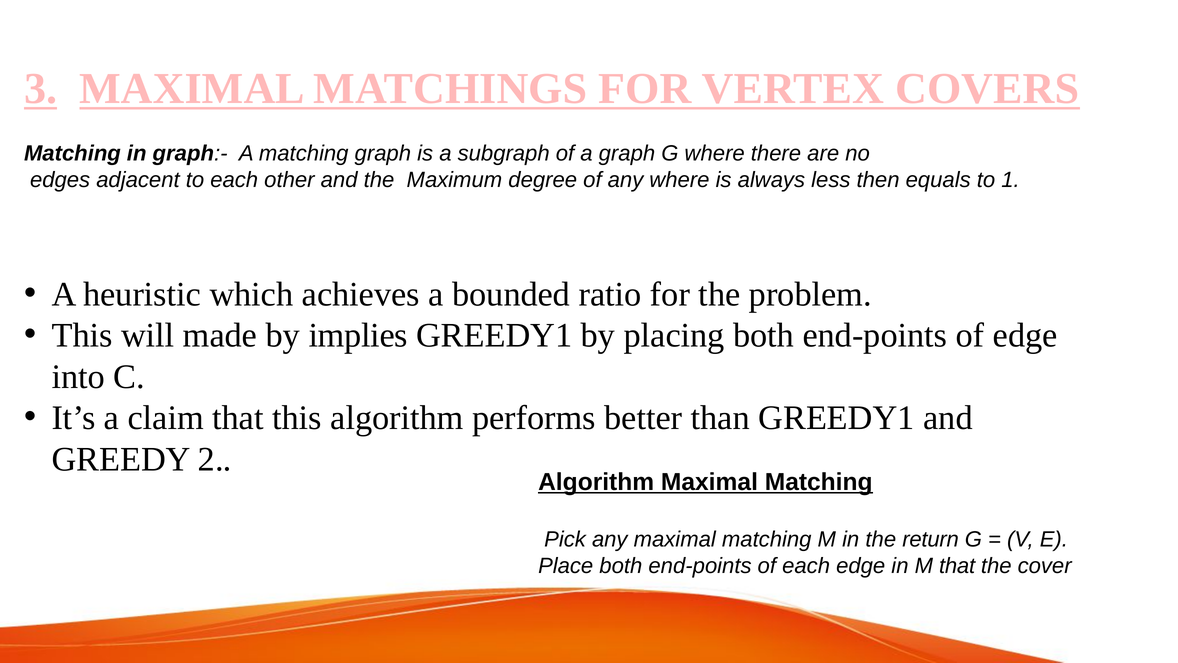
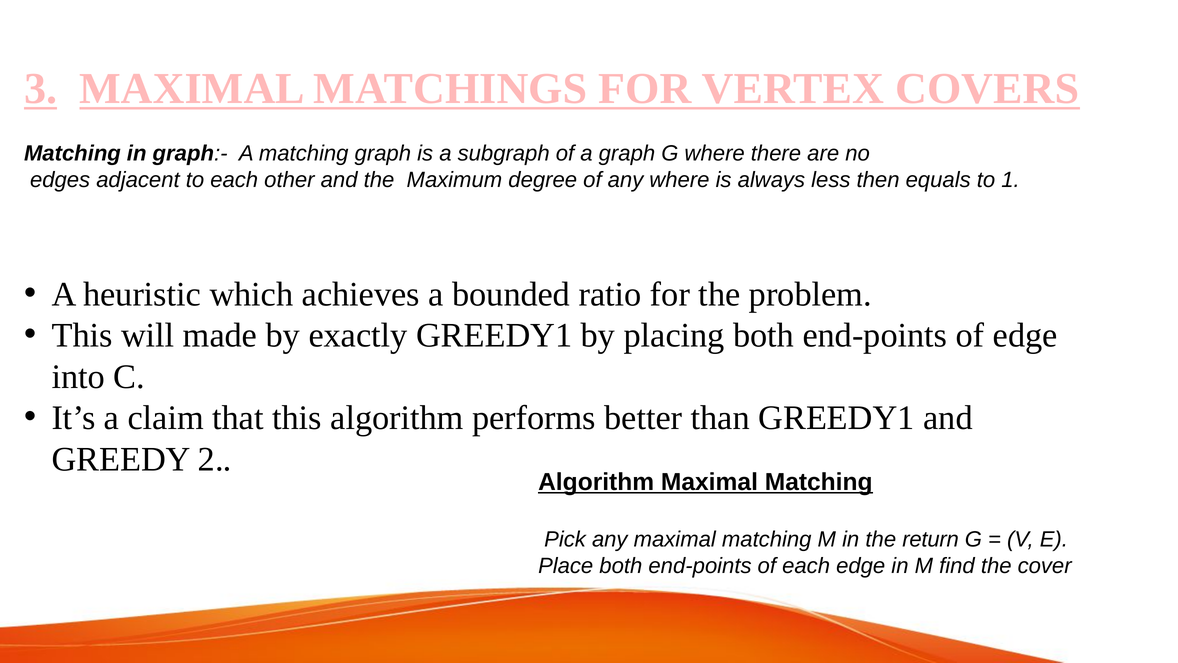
implies: implies -> exactly
M that: that -> find
